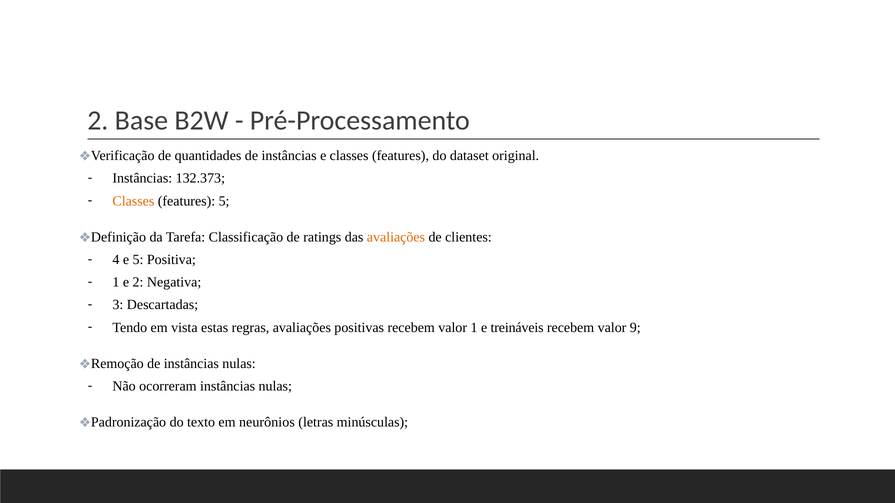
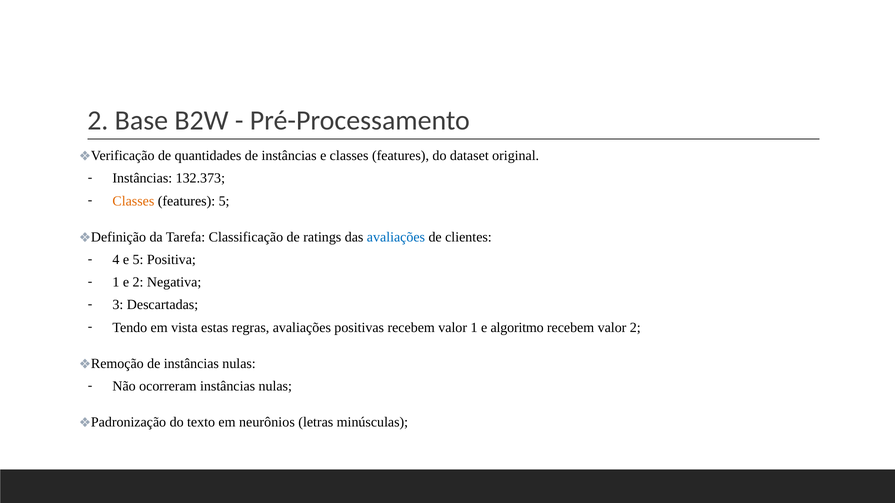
avaliações at (396, 237) colour: orange -> blue
treináveis: treináveis -> algoritmo
valor 9: 9 -> 2
